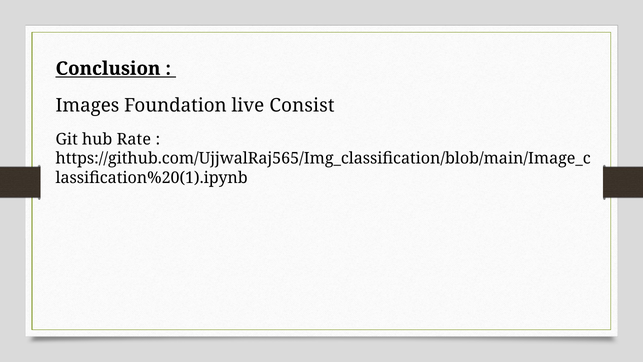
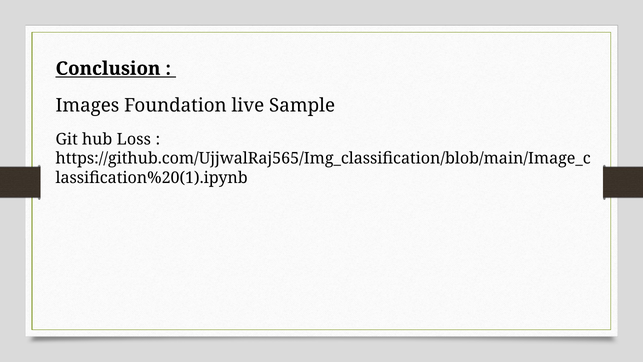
Consist: Consist -> Sample
Rate: Rate -> Loss
